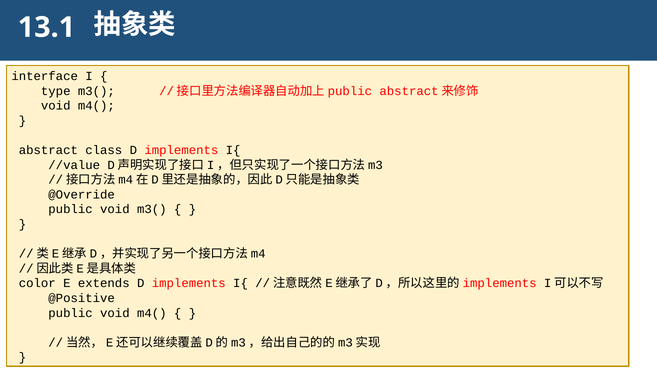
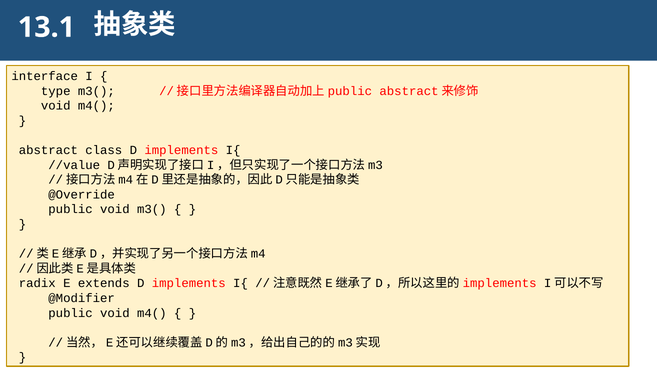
color: color -> radix
@Positive: @Positive -> @Modifier
